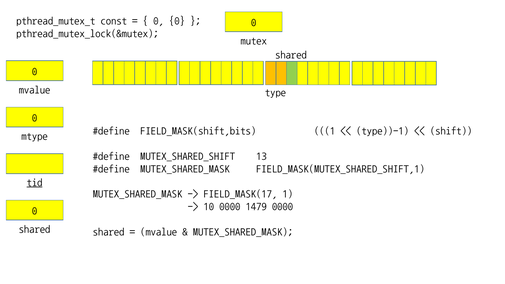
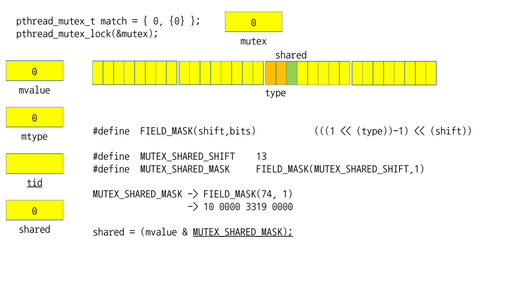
const: const -> match
FIELD_MASK(17: FIELD_MASK(17 -> FIELD_MASK(74
1479: 1479 -> 3319
MUTEX_SHARED_MASK at (243, 232) underline: none -> present
